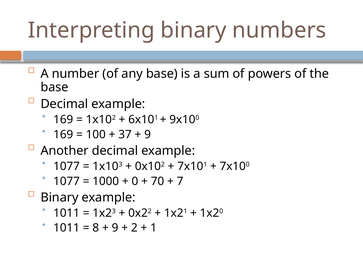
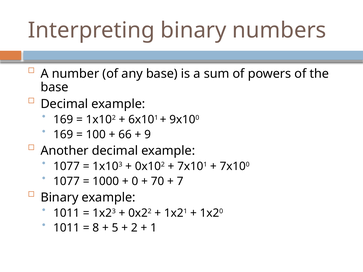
37: 37 -> 66
9 at (115, 228): 9 -> 5
